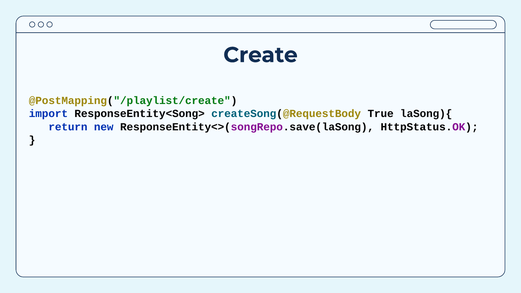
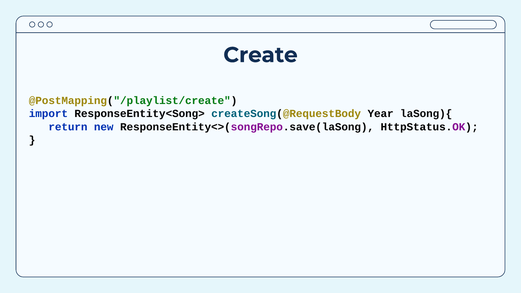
True: True -> Year
